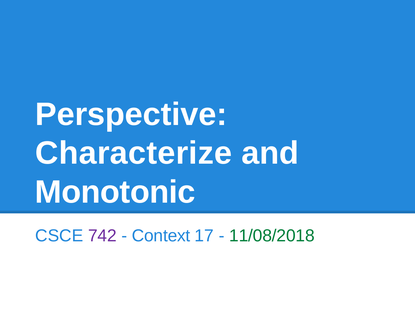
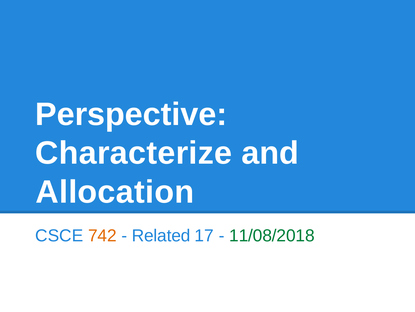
Monotonic: Monotonic -> Allocation
742 colour: purple -> orange
Context: Context -> Related
